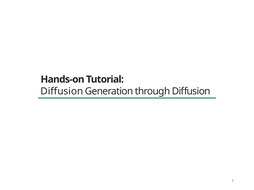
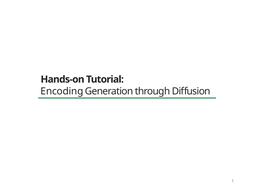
Diffusion at (62, 91): Diffusion -> Encoding
